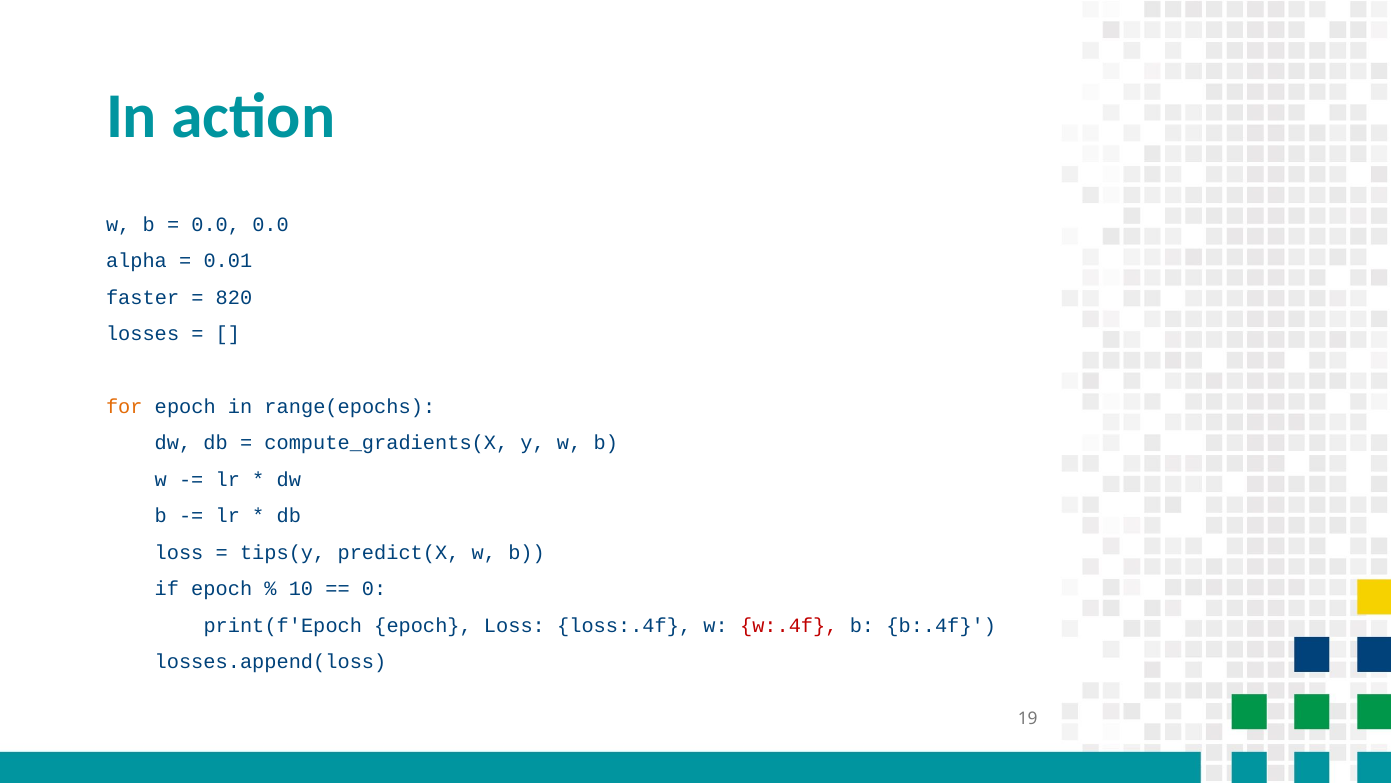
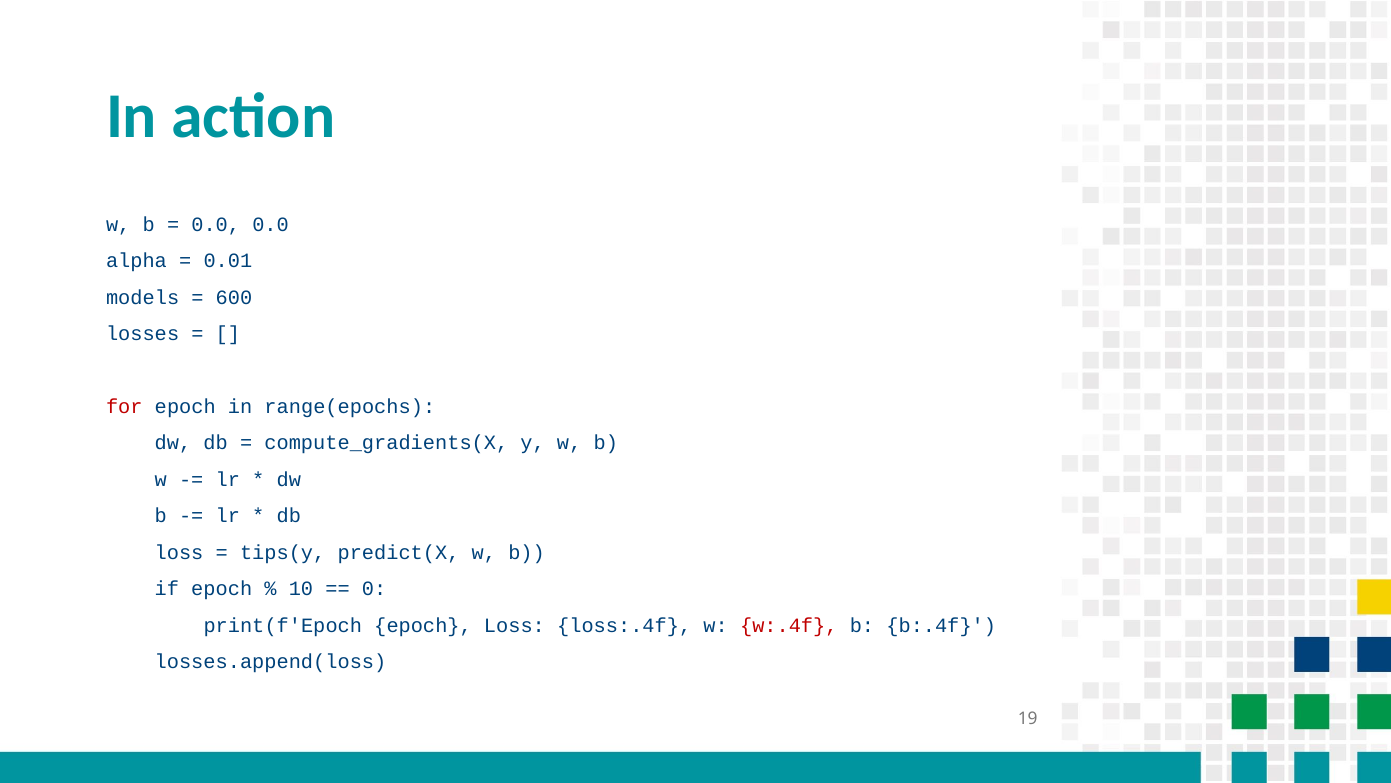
faster: faster -> models
820: 820 -> 600
for colour: orange -> red
